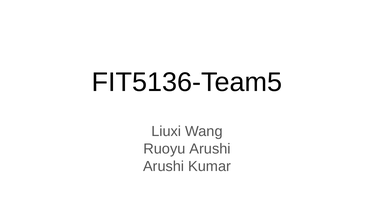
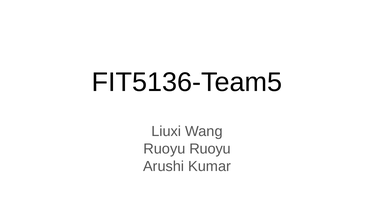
Ruoyu Arushi: Arushi -> Ruoyu
